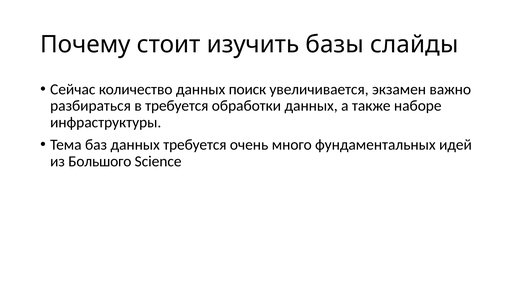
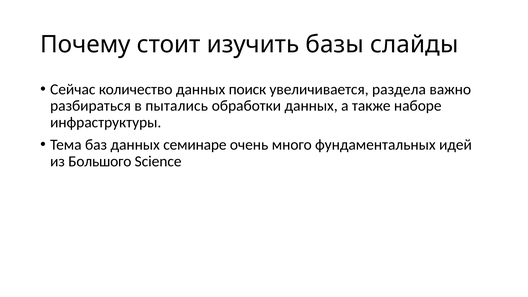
экзамен: экзамен -> раздела
в требуется: требуется -> пытались
данных требуется: требуется -> семинаре
